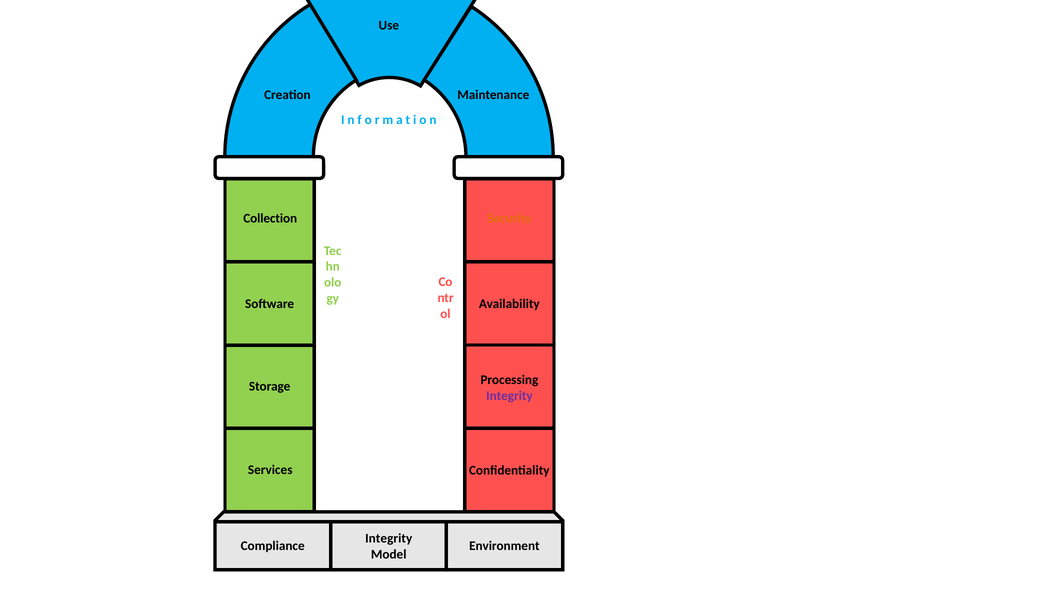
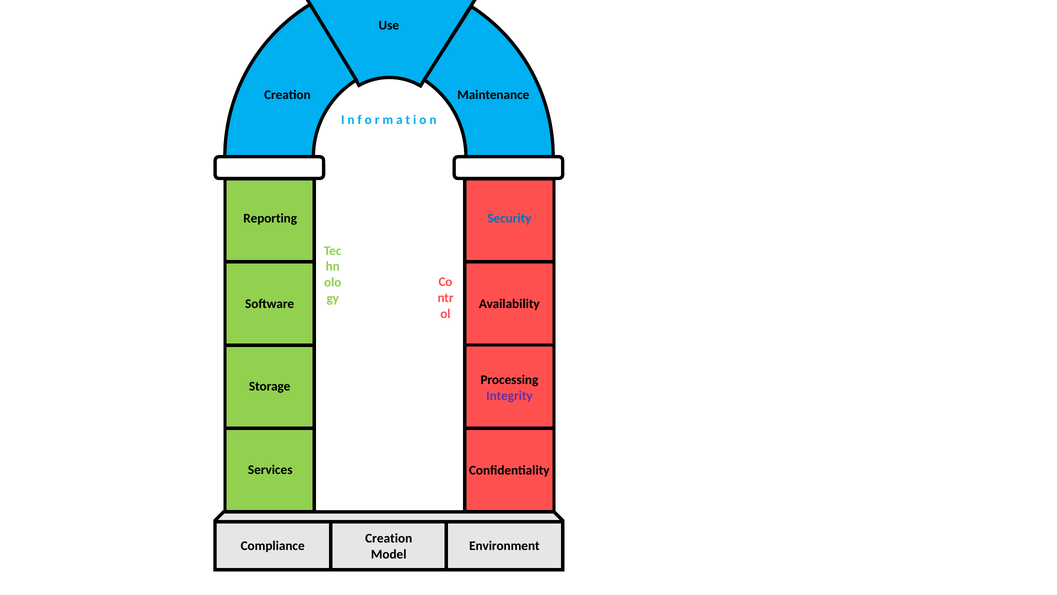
Collection: Collection -> Reporting
Security colour: orange -> blue
Integrity at (389, 538): Integrity -> Creation
